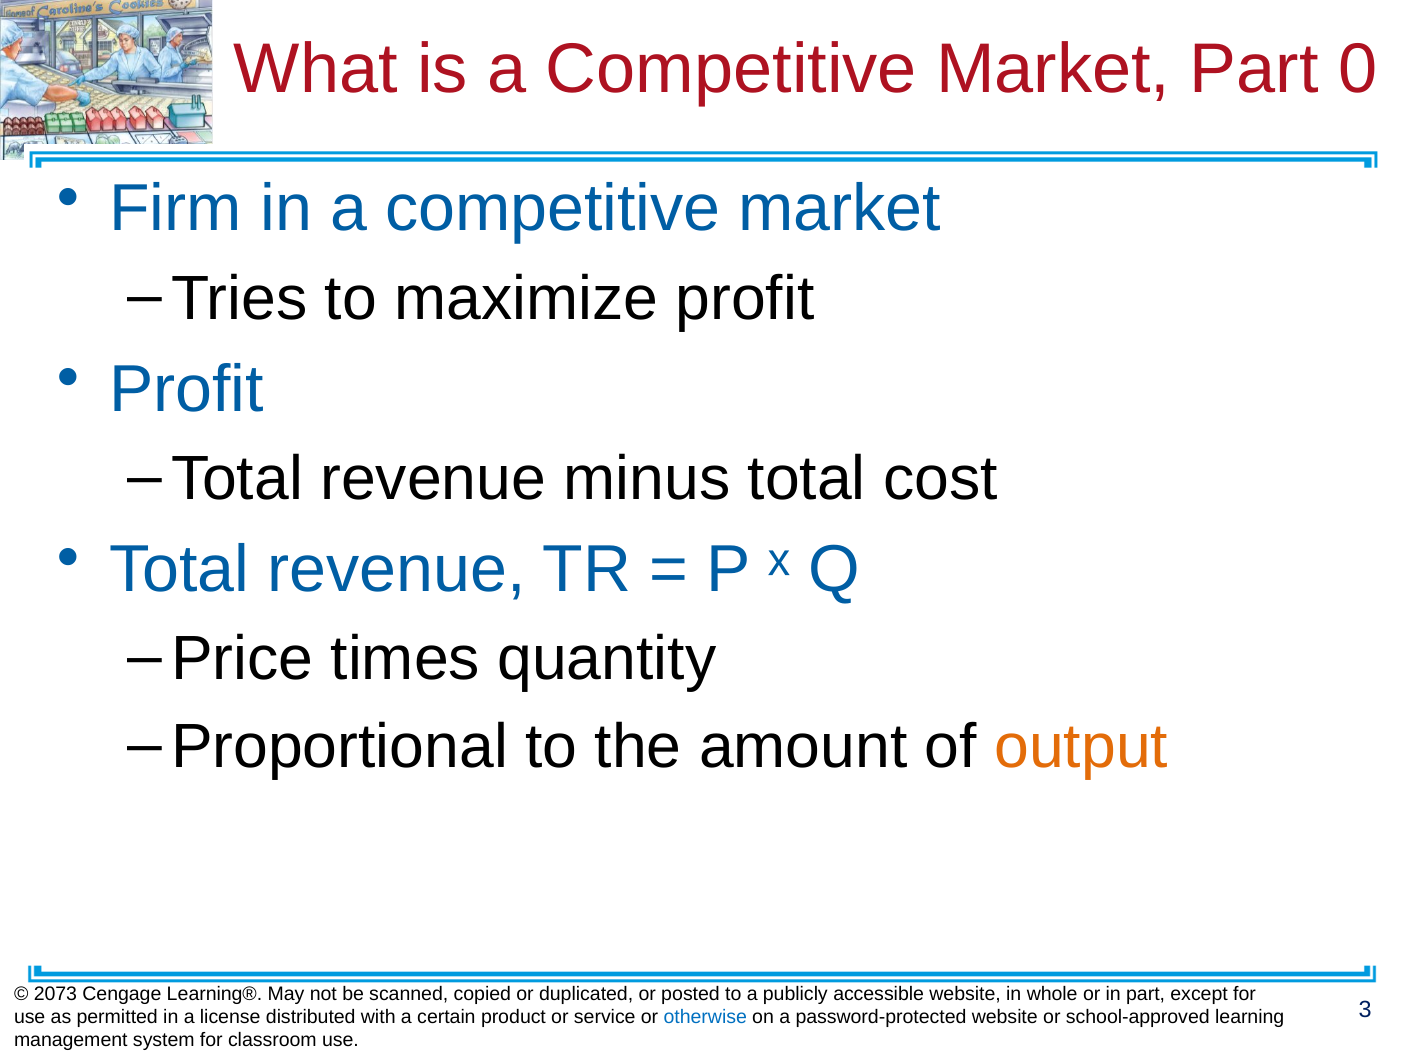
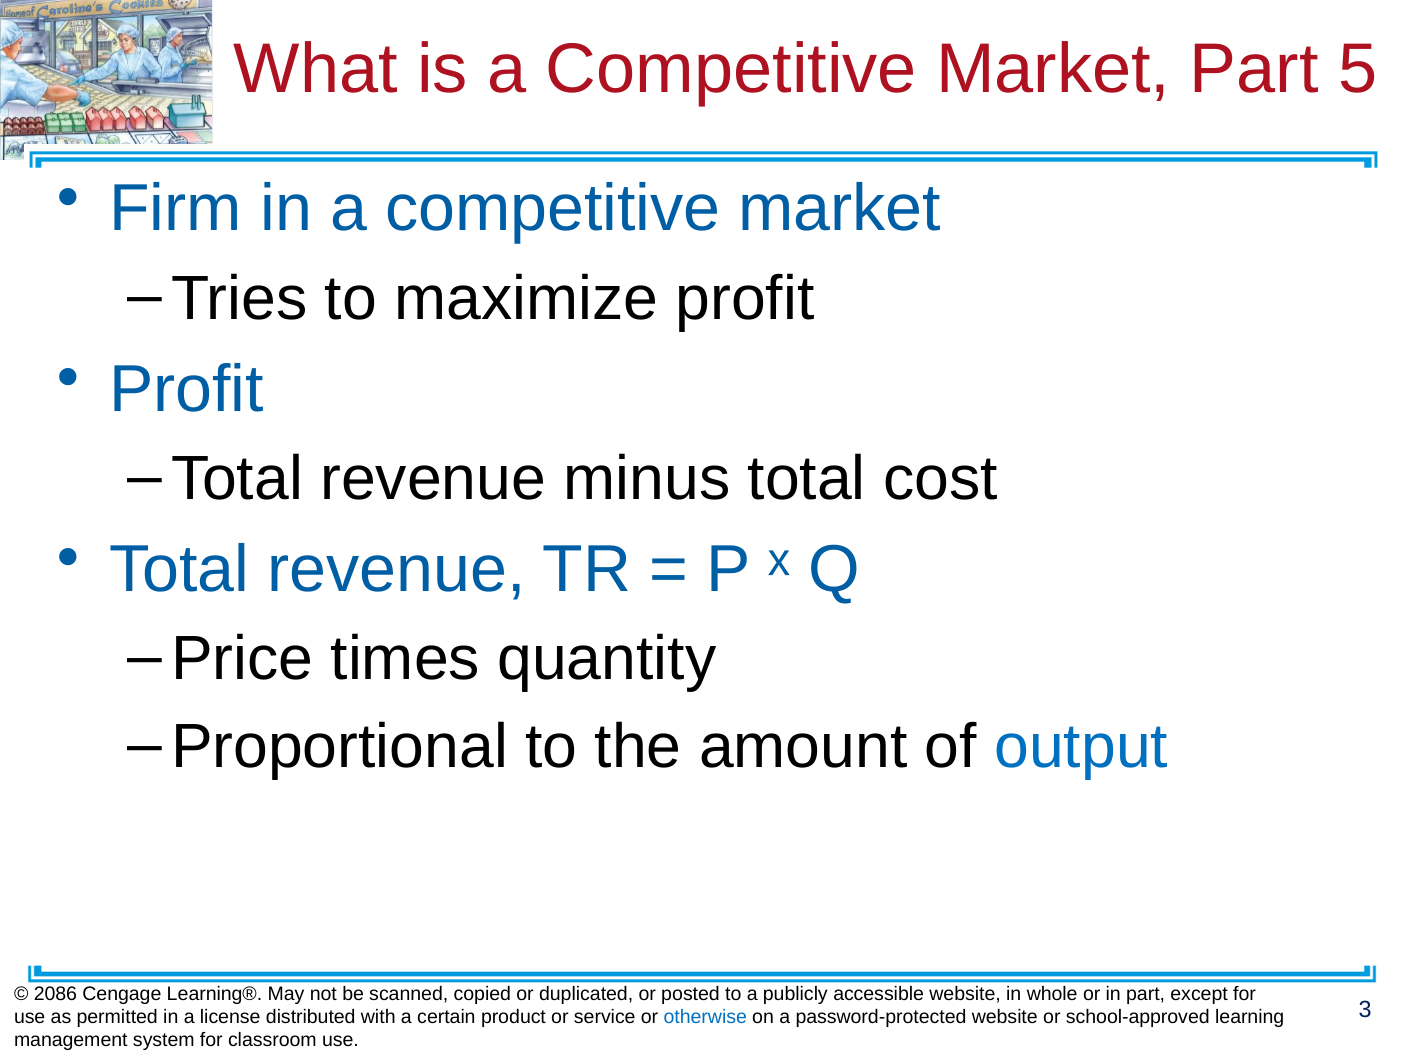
0: 0 -> 5
output colour: orange -> blue
2073: 2073 -> 2086
